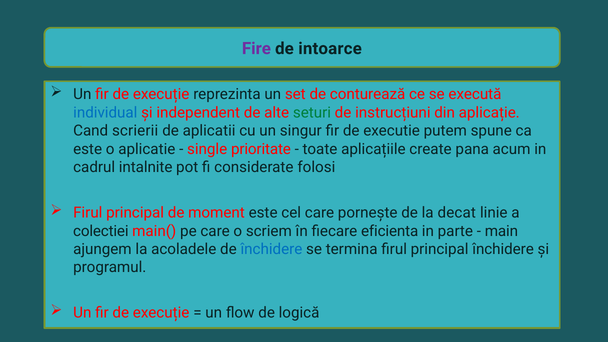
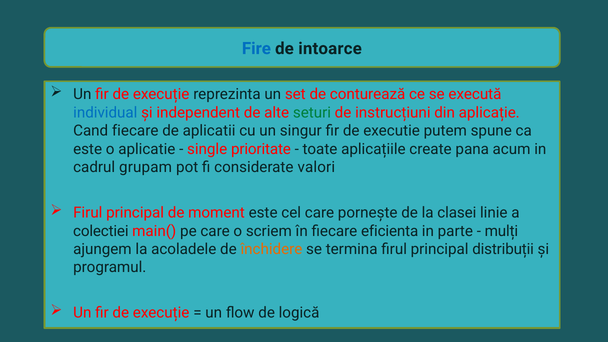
Fire colour: purple -> blue
Cand scrierii: scrierii -> fiecare
intalnite: intalnite -> grupam
folosi: folosi -> valori
decat: decat -> clasei
main: main -> mulți
închidere at (271, 249) colour: blue -> orange
principal închidere: închidere -> distribuții
